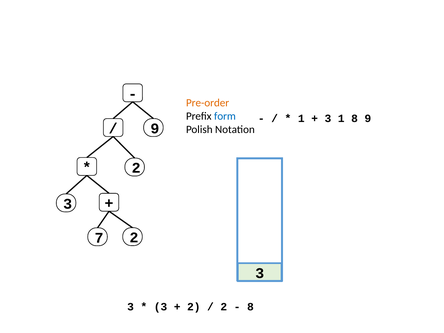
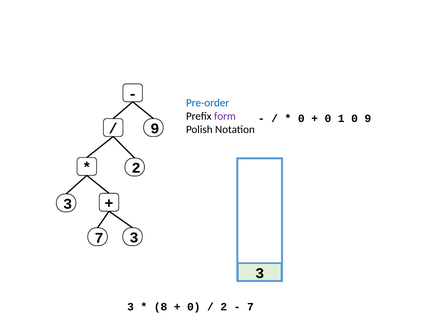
Pre-order colour: orange -> blue
form colour: blue -> purple
1 at (301, 119): 1 -> 0
3 at (328, 119): 3 -> 0
1 8: 8 -> 0
7 2: 2 -> 3
3 at (161, 307): 3 -> 8
2 at (194, 307): 2 -> 0
8 at (250, 307): 8 -> 7
